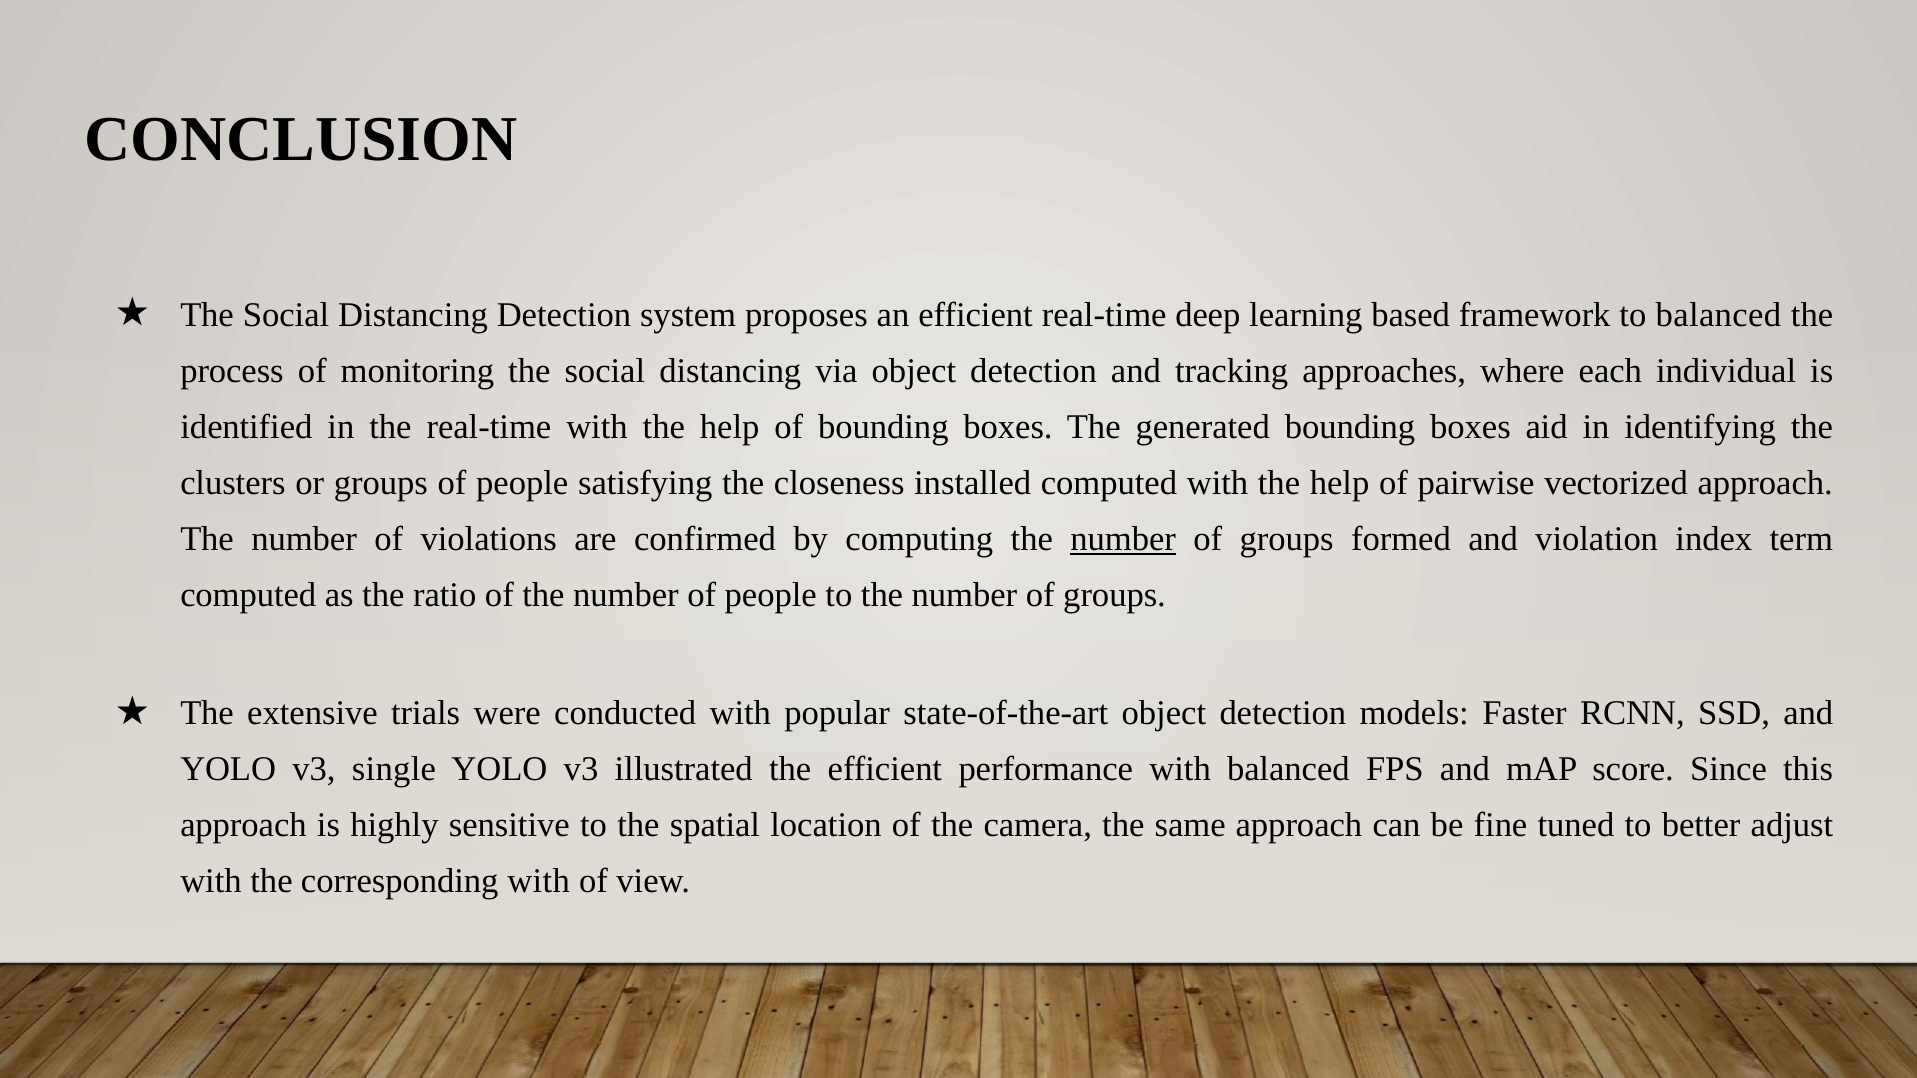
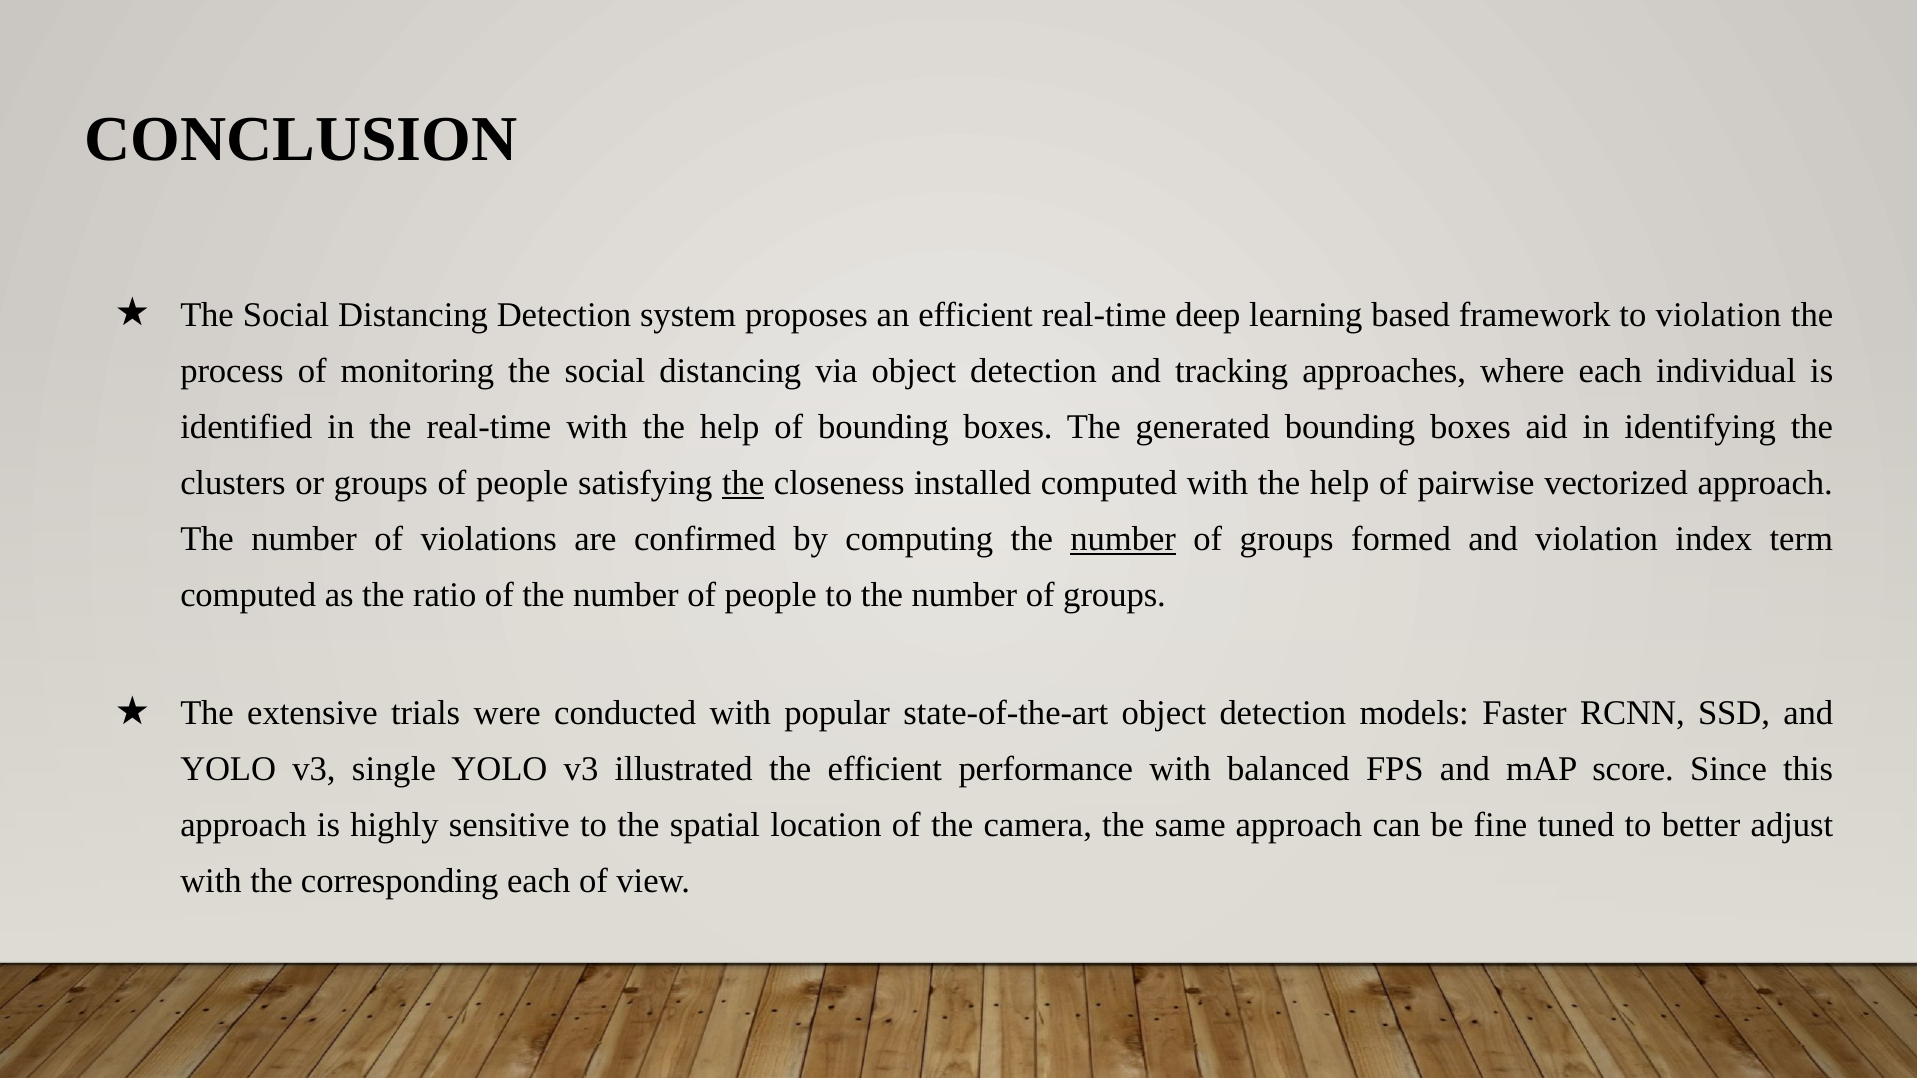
to balanced: balanced -> violation
the at (743, 483) underline: none -> present
corresponding with: with -> each
